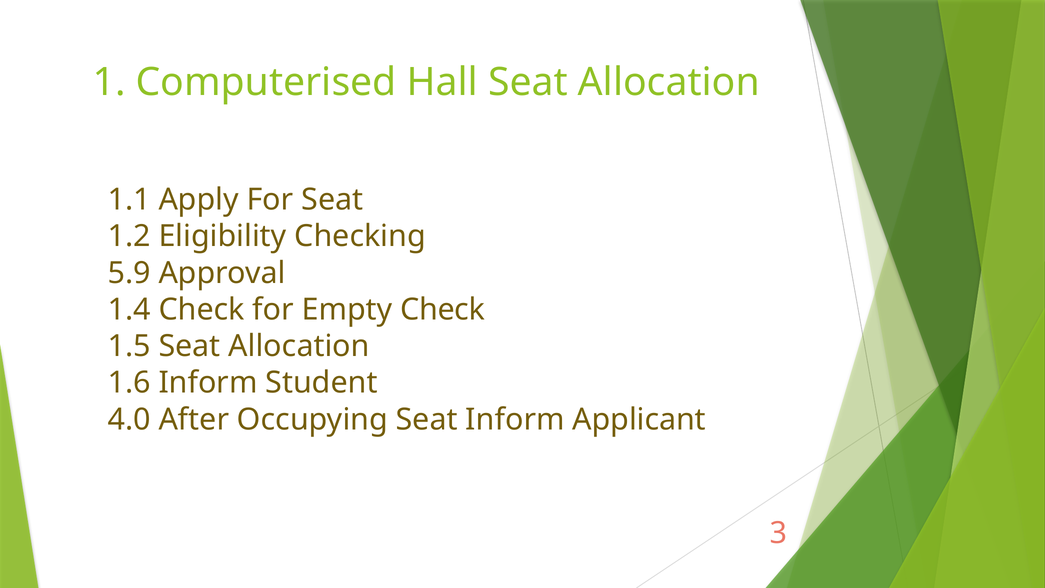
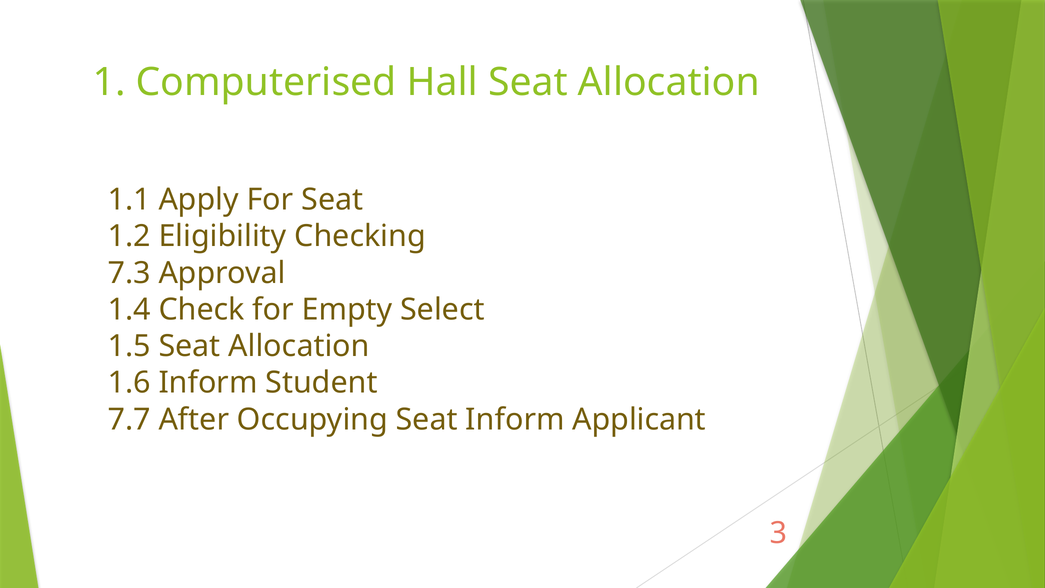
5.9: 5.9 -> 7.3
Empty Check: Check -> Select
4.0: 4.0 -> 7.7
